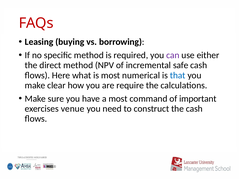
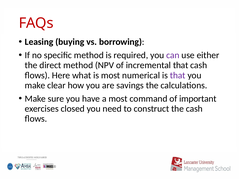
incremental safe: safe -> that
that at (178, 75) colour: blue -> purple
require: require -> savings
venue: venue -> closed
